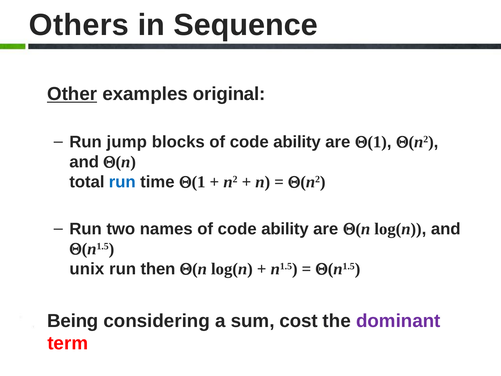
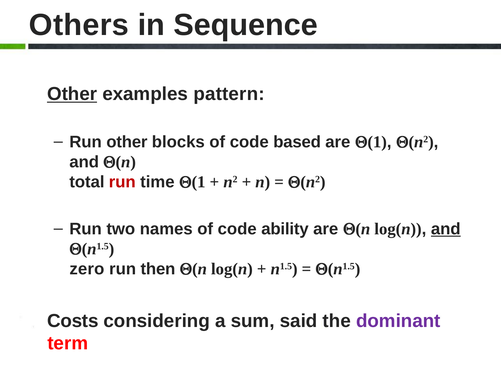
original: original -> pattern
Run jump: jump -> other
blocks of code ability: ability -> based
run at (122, 182) colour: blue -> red
and at (446, 229) underline: none -> present
unix: unix -> zero
Being: Being -> Costs
cost: cost -> said
